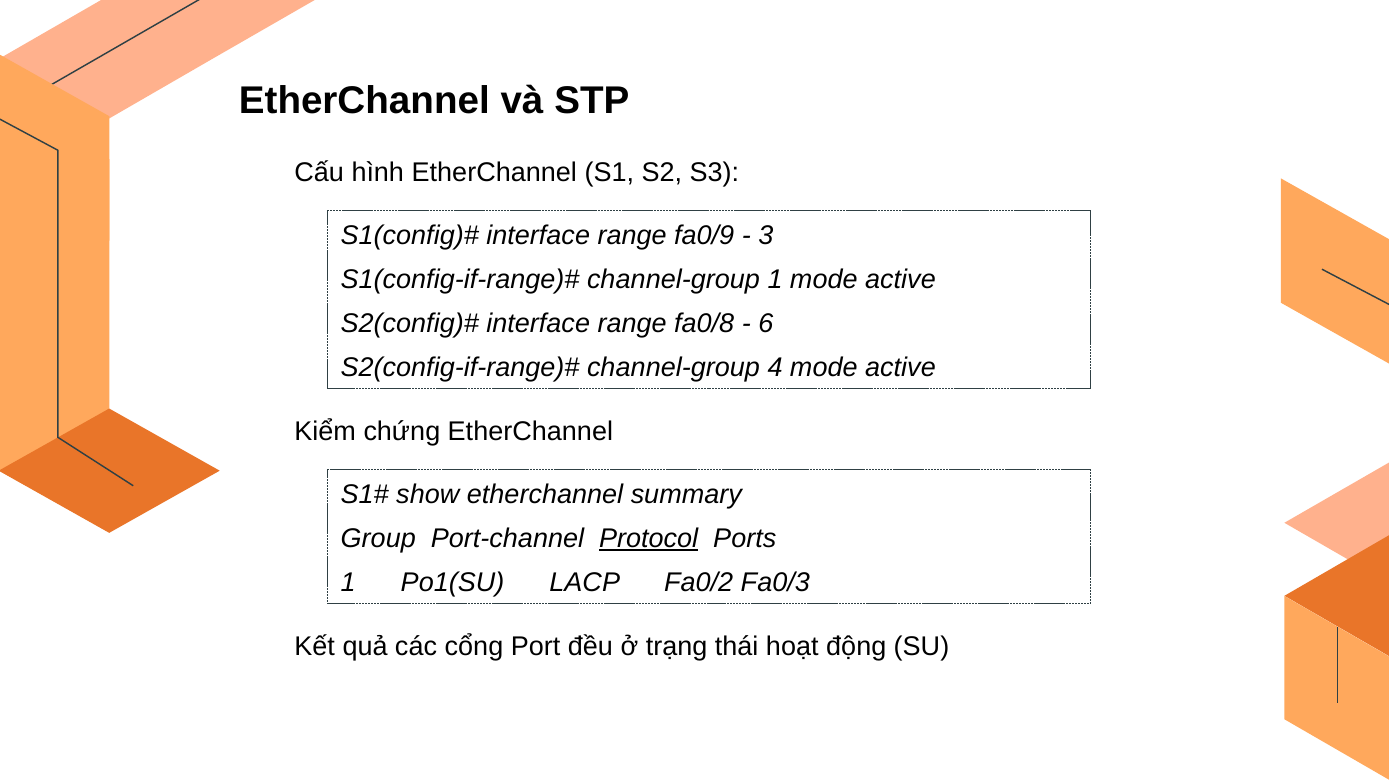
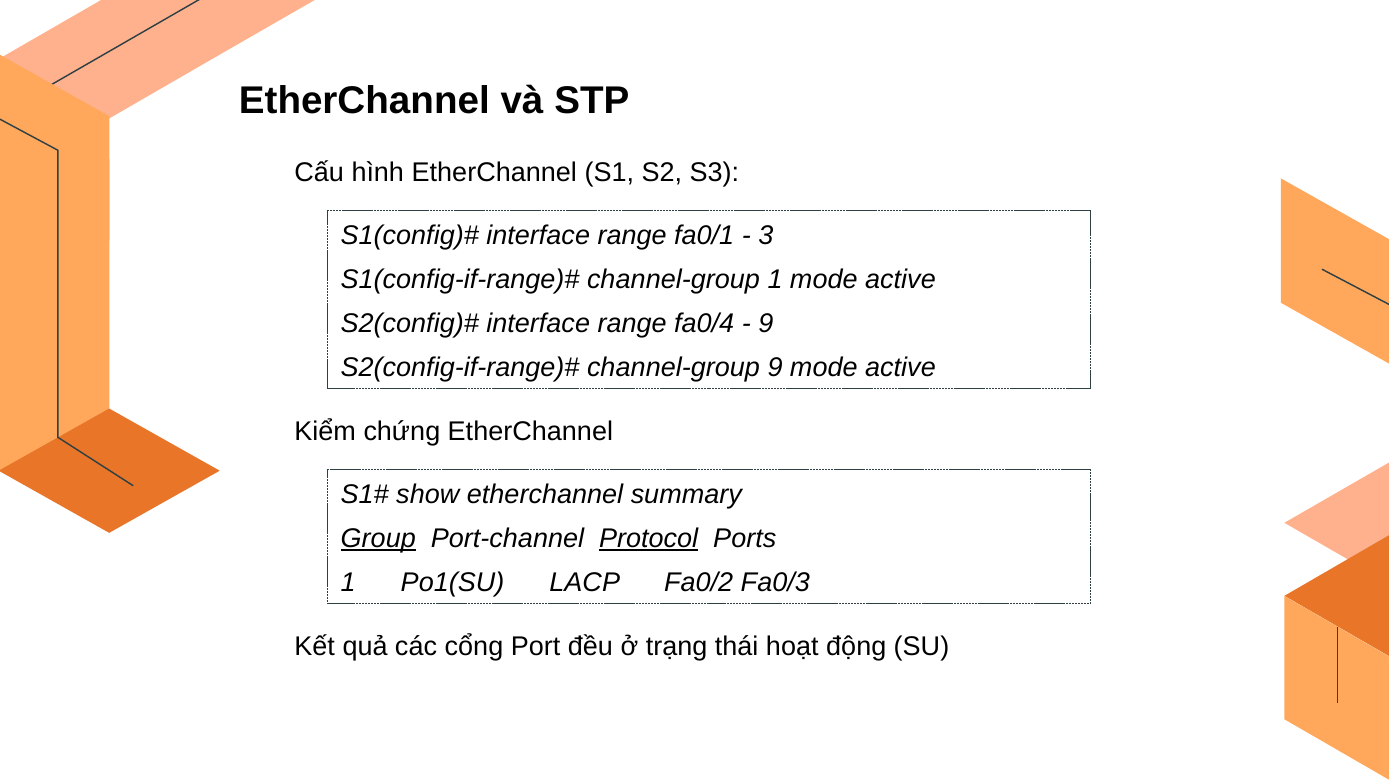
fa0/9: fa0/9 -> fa0/1
fa0/8: fa0/8 -> fa0/4
6 at (766, 324): 6 -> 9
channel-group 4: 4 -> 9
Group underline: none -> present
